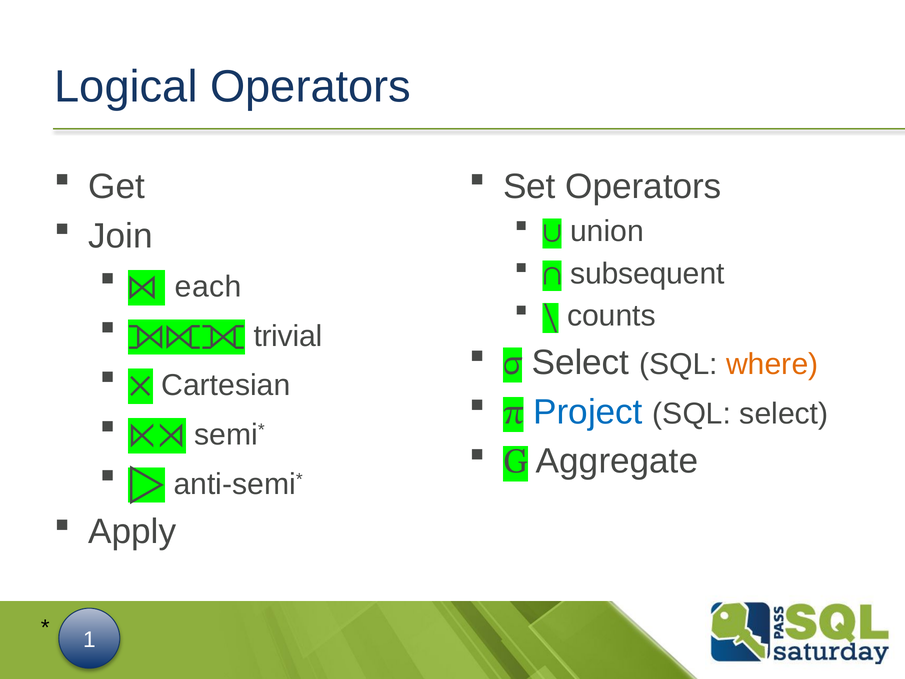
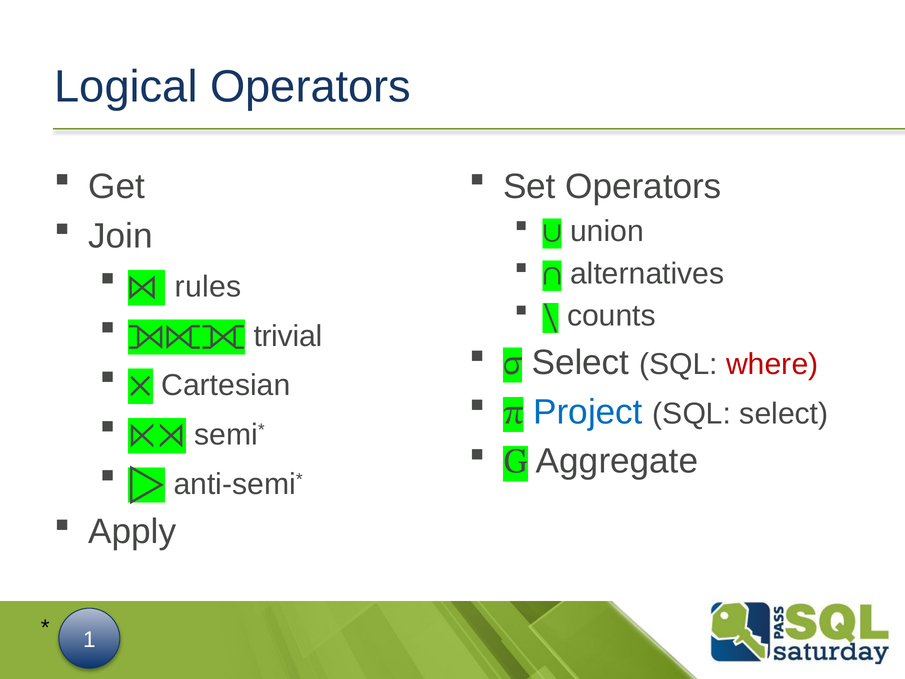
subsequent: subsequent -> alternatives
each: each -> rules
where colour: orange -> red
